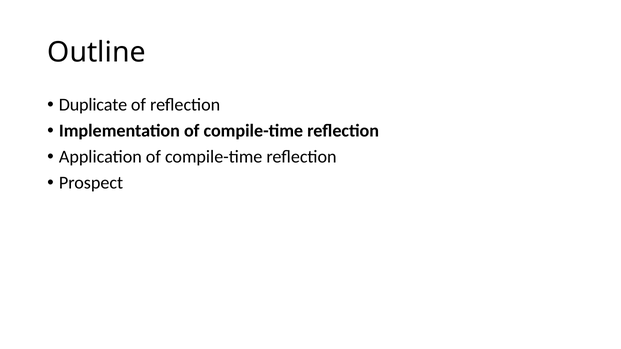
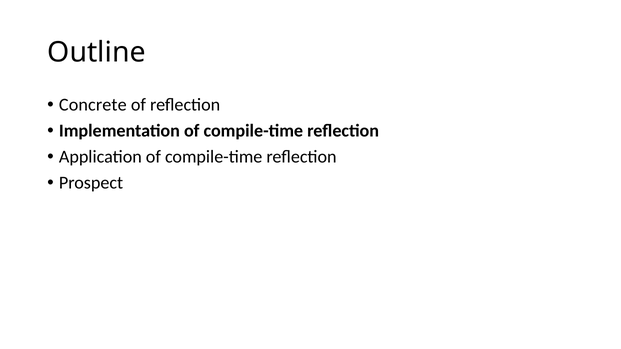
Duplicate: Duplicate -> Concrete
